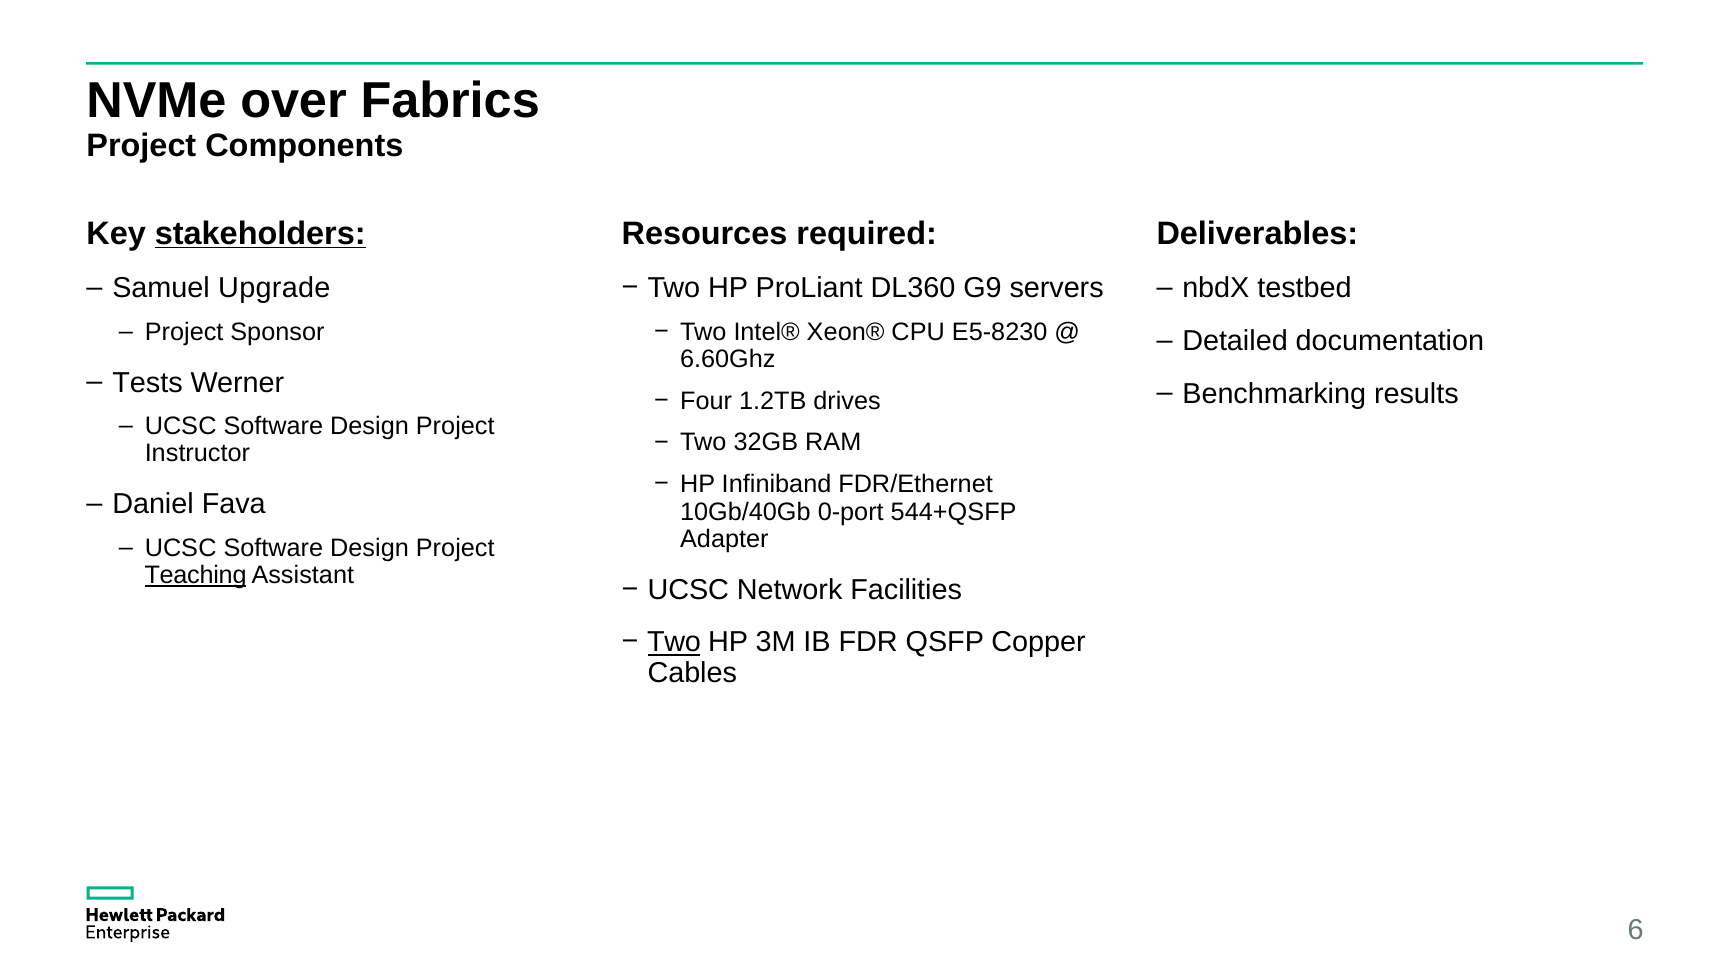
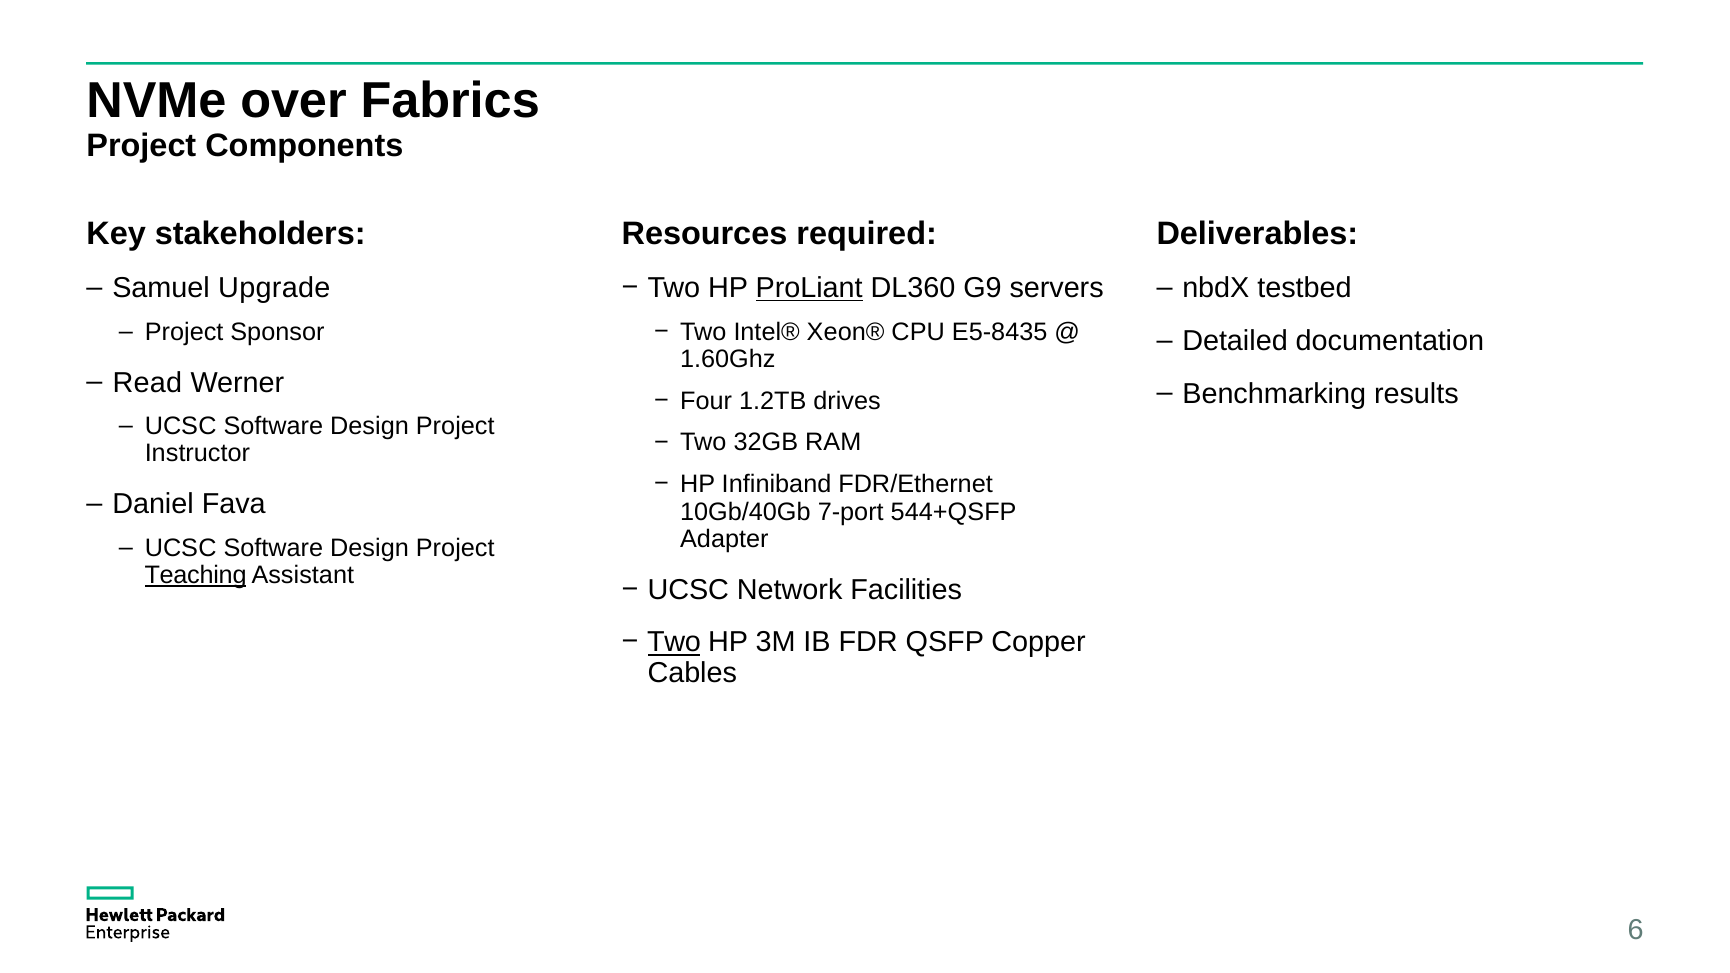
stakeholders underline: present -> none
ProLiant underline: none -> present
E5-8230: E5-8230 -> E5-8435
6.60Ghz: 6.60Ghz -> 1.60Ghz
Tests: Tests -> Read
0-port: 0-port -> 7-port
